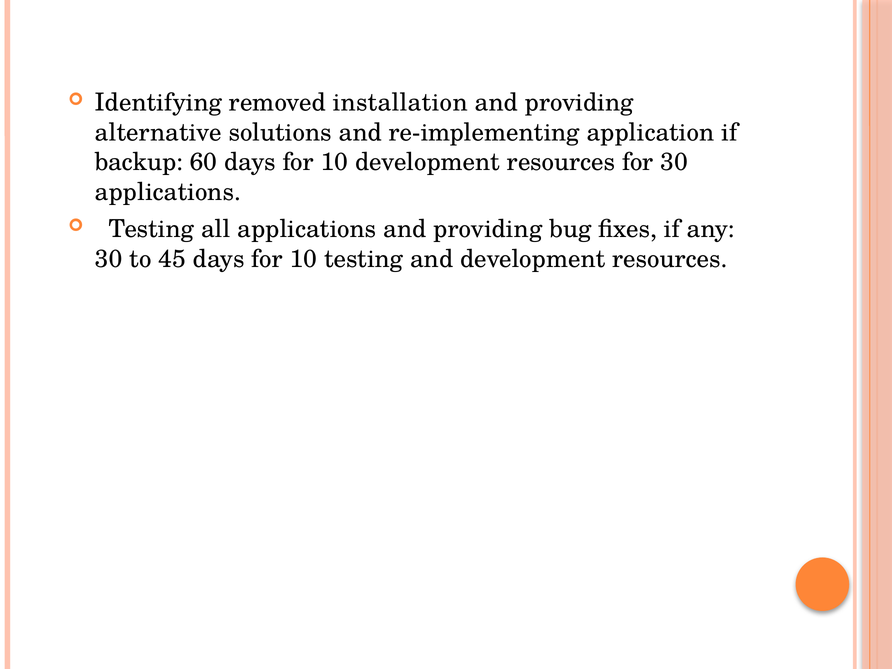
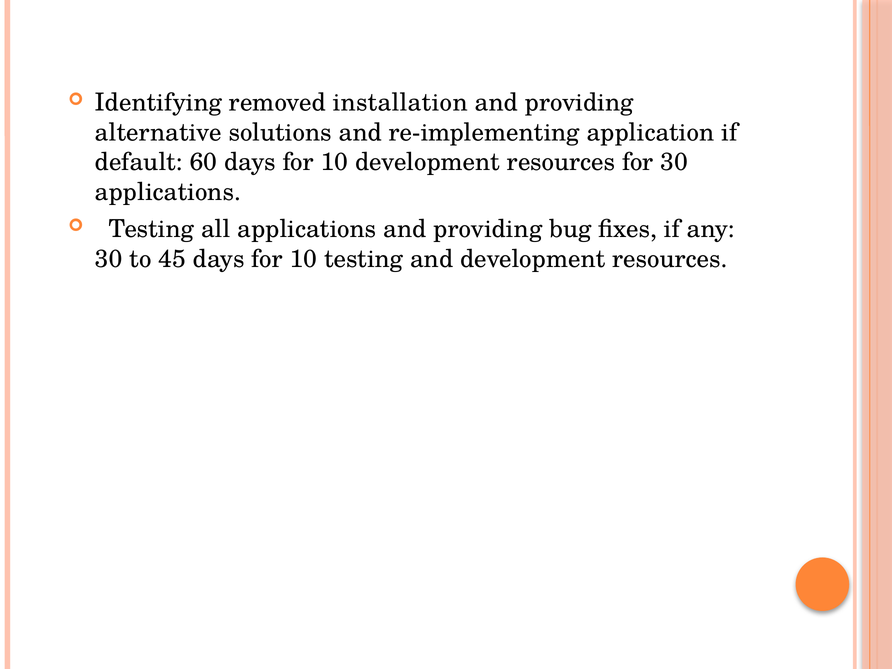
backup: backup -> default
